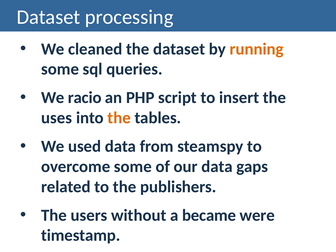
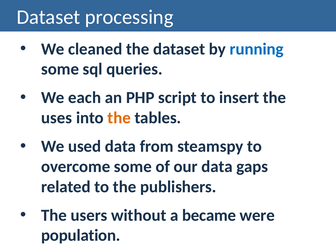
running colour: orange -> blue
racio: racio -> each
timestamp: timestamp -> population
